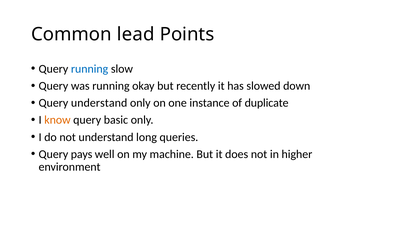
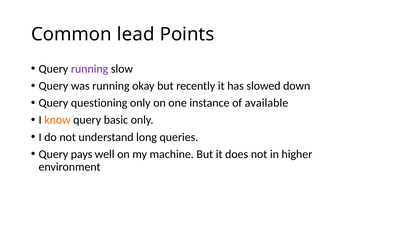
running at (90, 69) colour: blue -> purple
Query understand: understand -> questioning
duplicate: duplicate -> available
